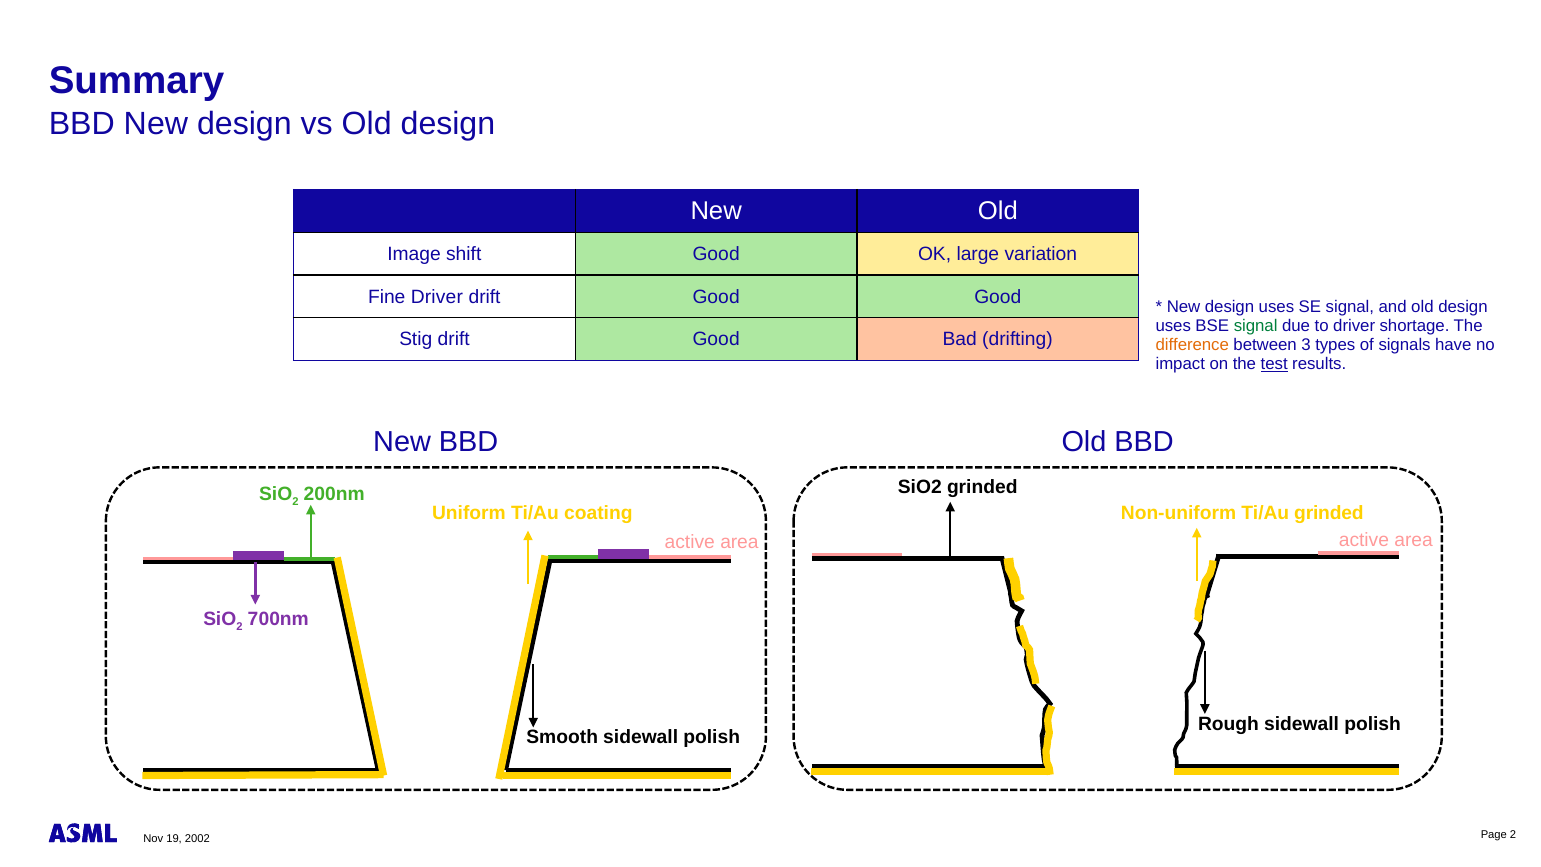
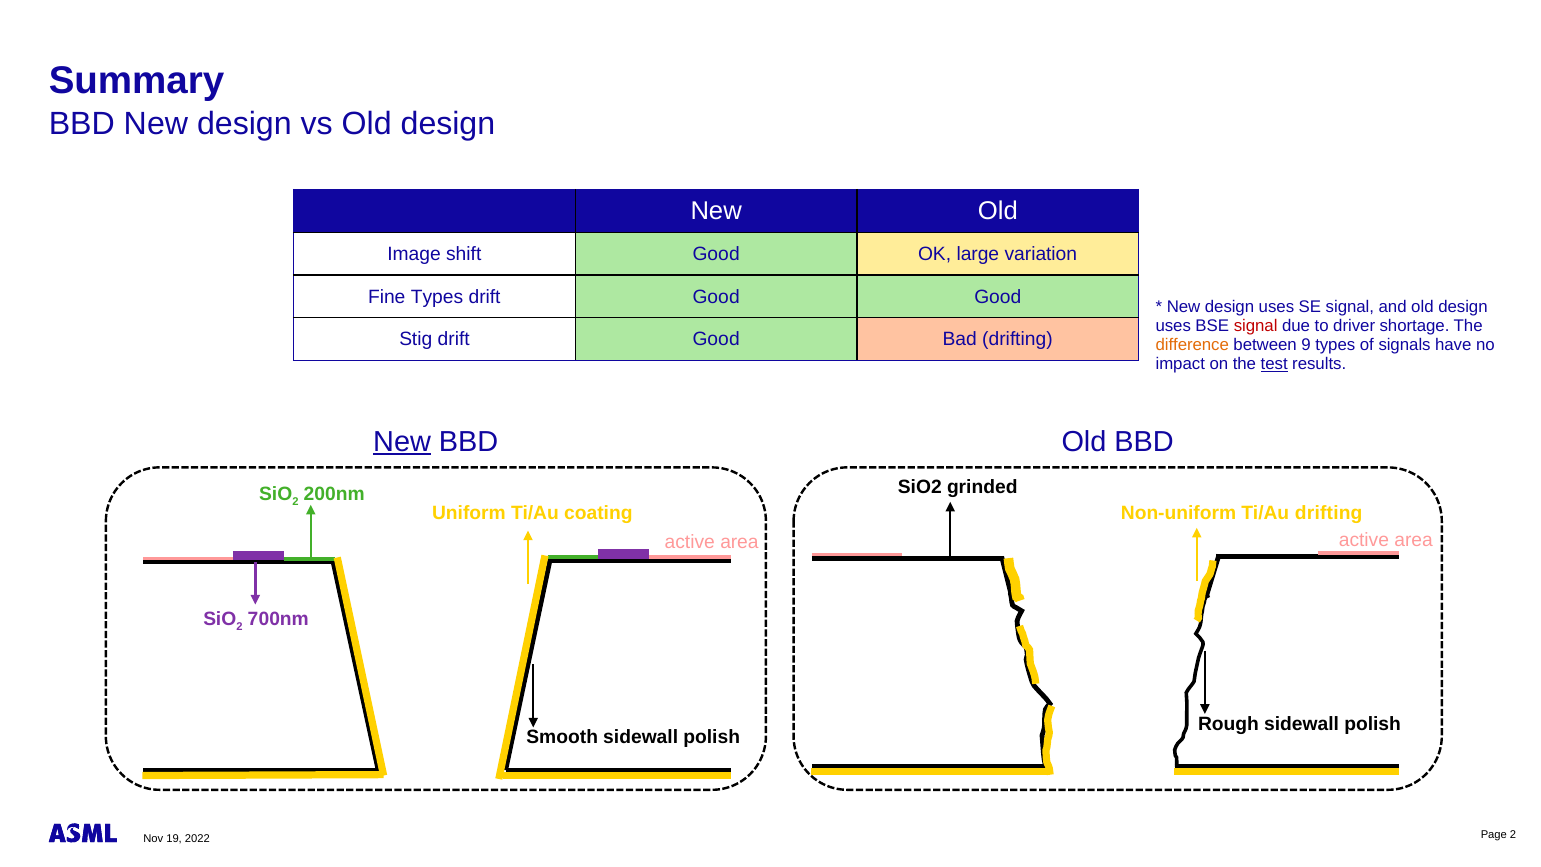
Fine Driver: Driver -> Types
signal at (1256, 326) colour: green -> red
3: 3 -> 9
New at (402, 442) underline: none -> present
Ti/Au grinded: grinded -> drifting
2002: 2002 -> 2022
